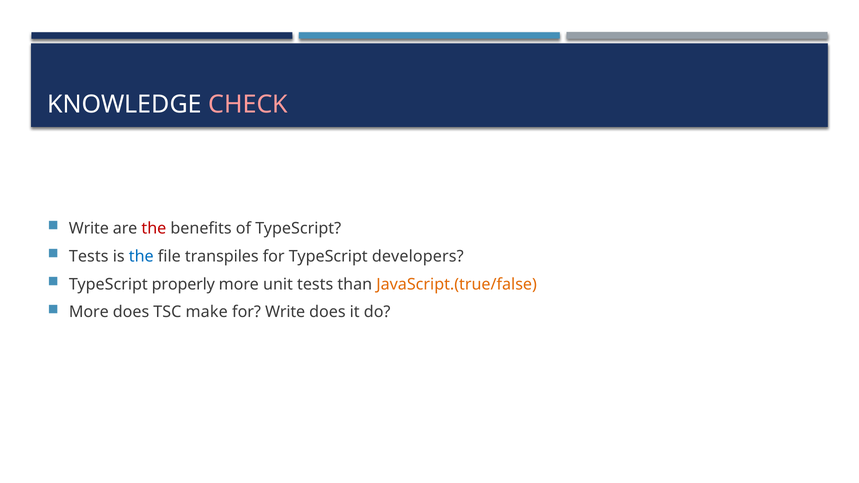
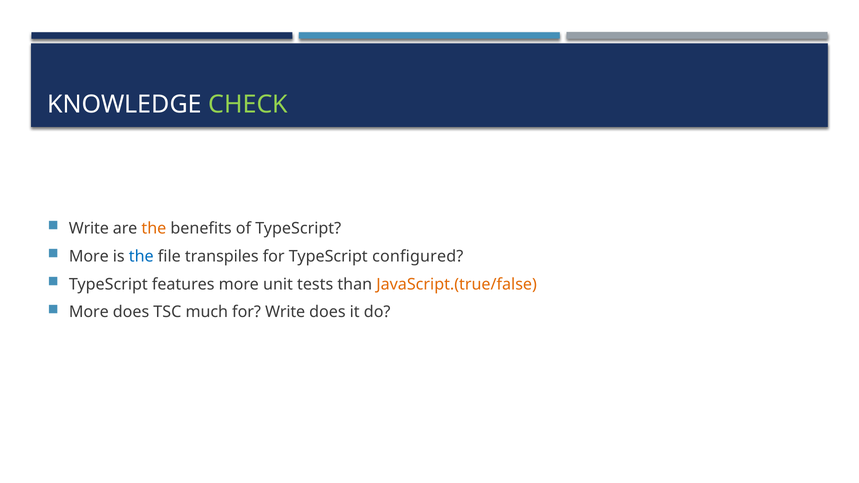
CHECK colour: pink -> light green
the at (154, 228) colour: red -> orange
Tests at (89, 256): Tests -> More
developers: developers -> configured
properly: properly -> features
make: make -> much
